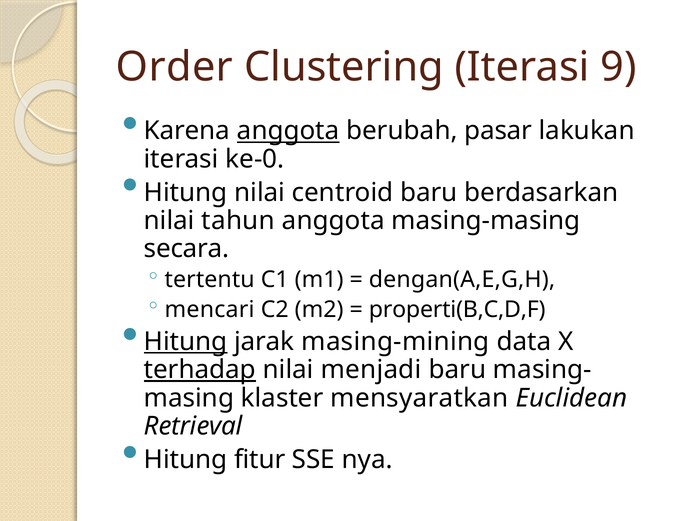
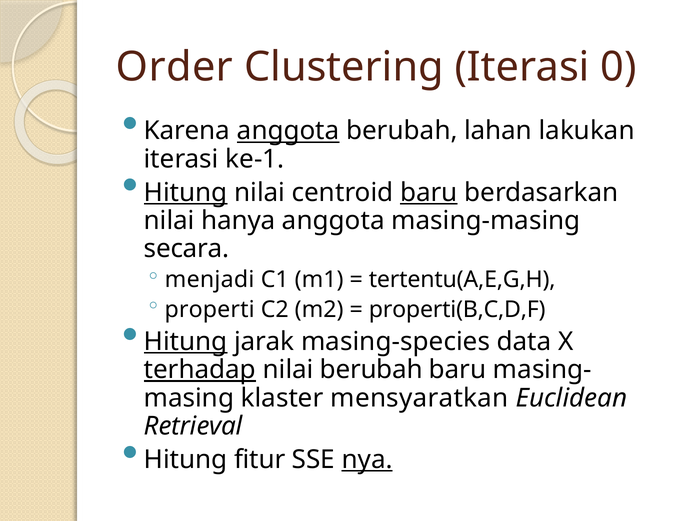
9: 9 -> 0
pasar: pasar -> lahan
ke-0: ke-0 -> ke-1
Hitung at (186, 193) underline: none -> present
baru at (429, 193) underline: none -> present
tahun: tahun -> hanya
tertentu: tertentu -> menjadi
dengan(A,E,G,H: dengan(A,E,G,H -> tertentu(A,E,G,H
mencari: mencari -> properti
masing-mining: masing-mining -> masing-species
nilai menjadi: menjadi -> berubah
nya underline: none -> present
